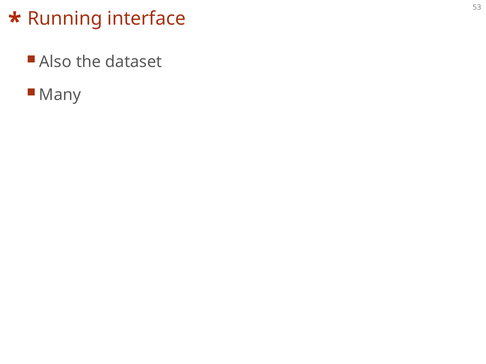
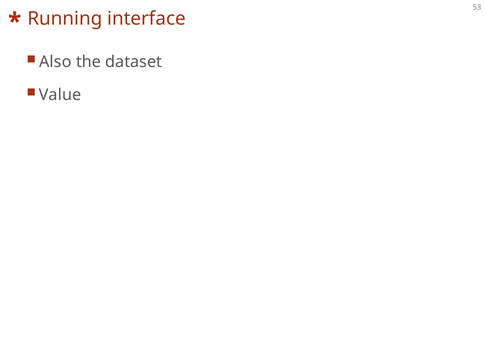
Many: Many -> Value
